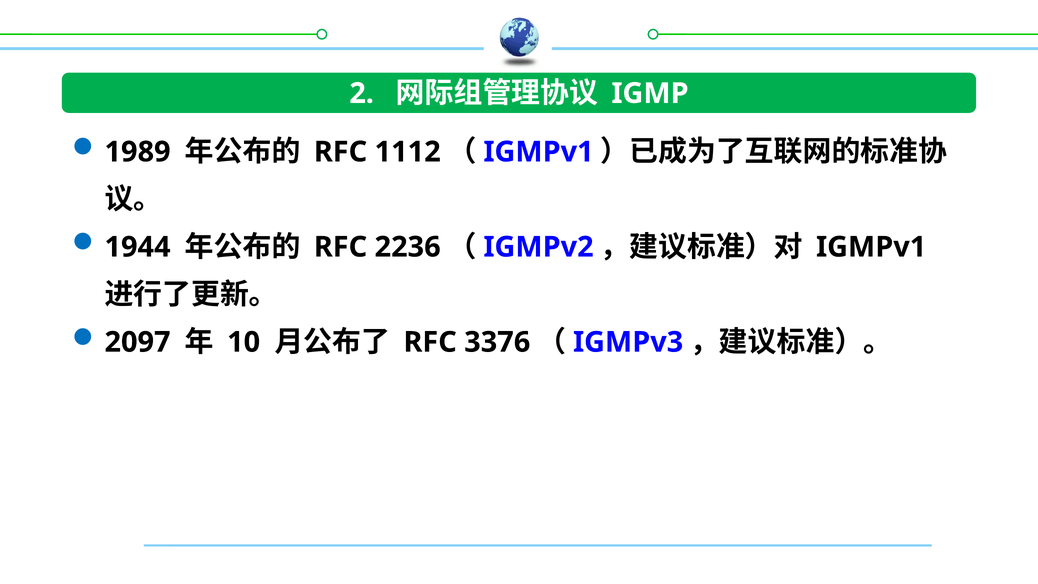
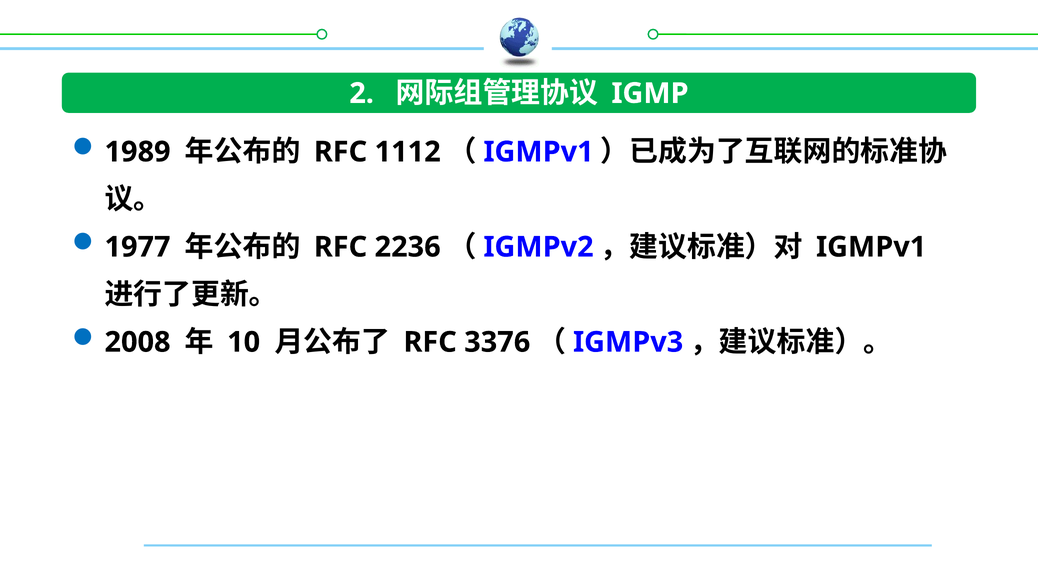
1944: 1944 -> 1977
2097: 2097 -> 2008
